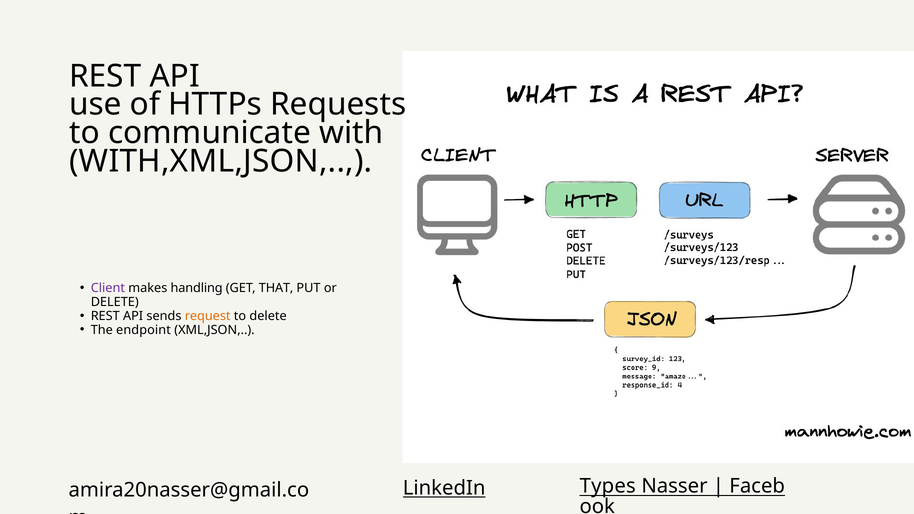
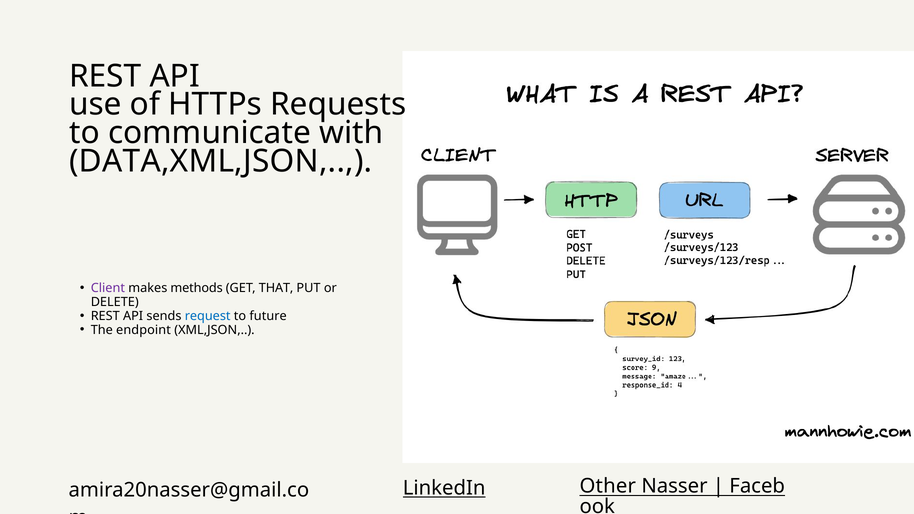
WITH,XML,JSON: WITH,XML,JSON -> DATA,XML,JSON
handling: handling -> methods
request colour: orange -> blue
to delete: delete -> future
Types: Types -> Other
